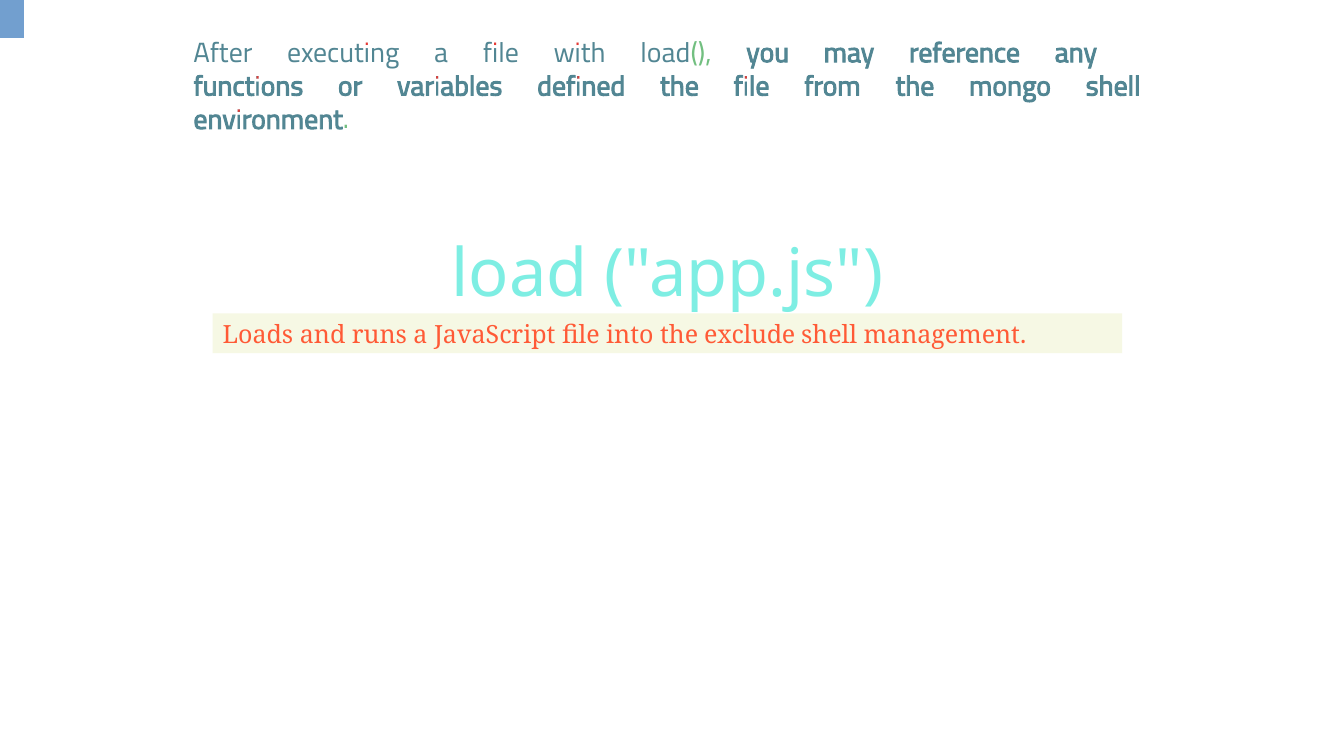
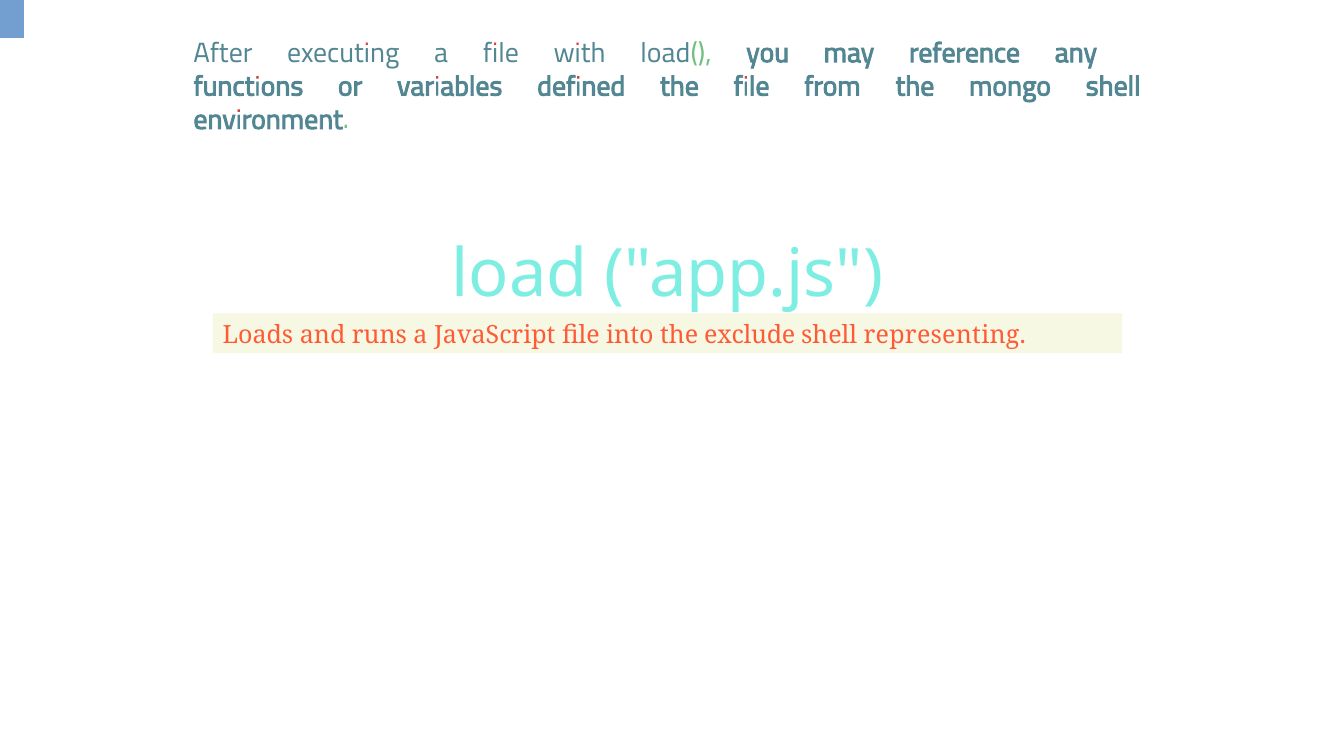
management: management -> representing
